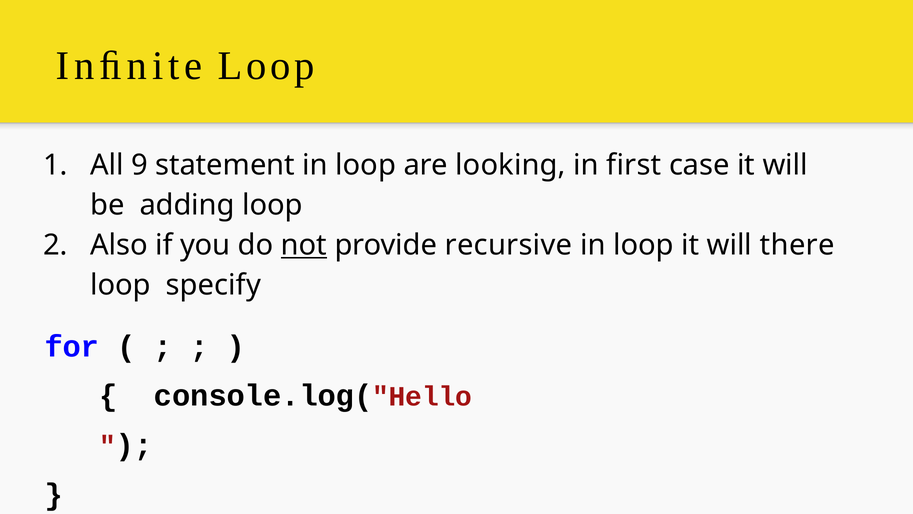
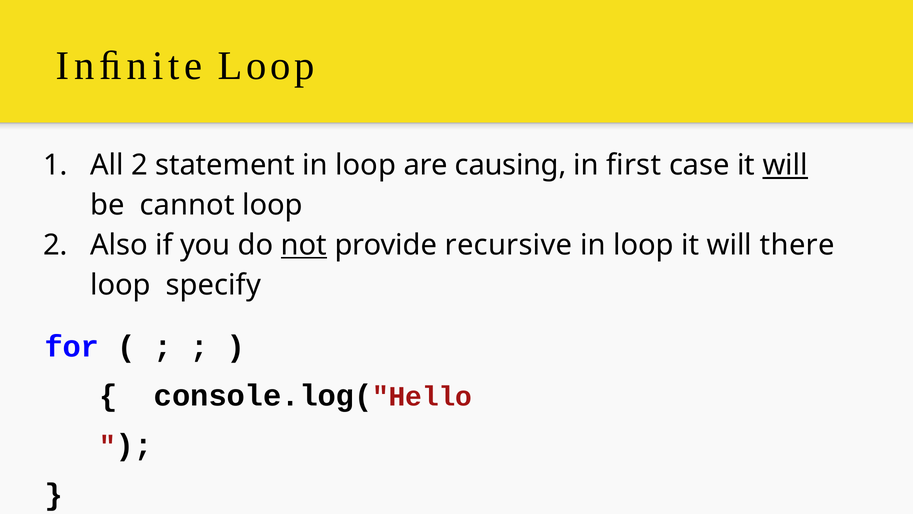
All 9: 9 -> 2
looking: looking -> causing
first: first -> ﬁrst
will at (785, 165) underline: none -> present
adding: adding -> cannot
